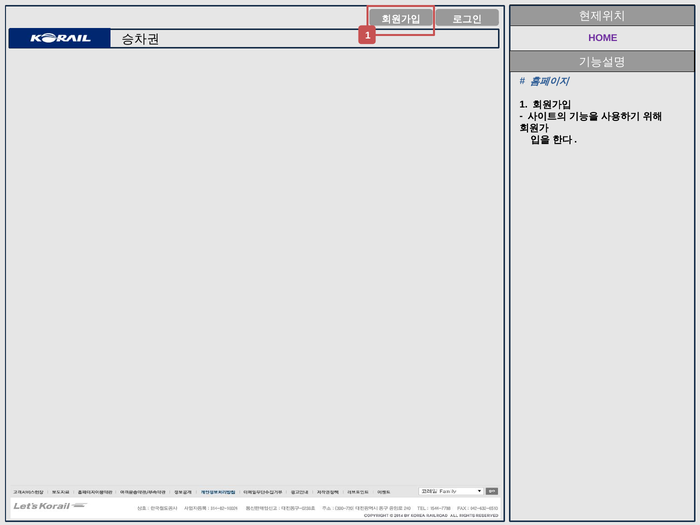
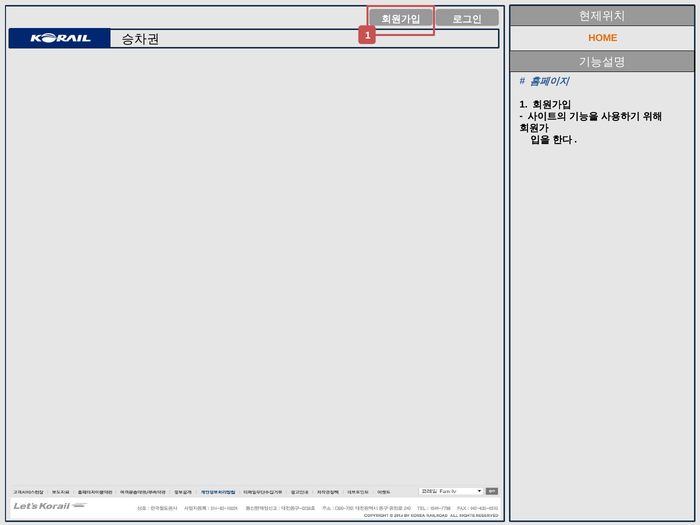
HOME colour: purple -> orange
